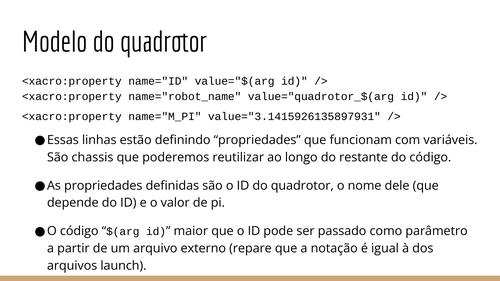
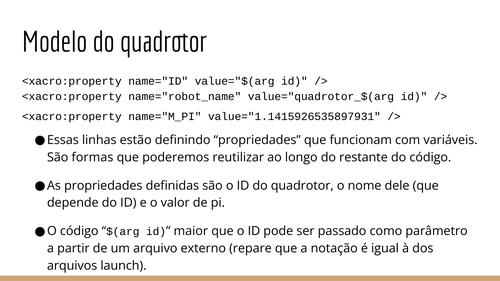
value="3.1415926135897931: value="3.1415926135897931 -> value="1.1415926535897931
chassis: chassis -> formas
